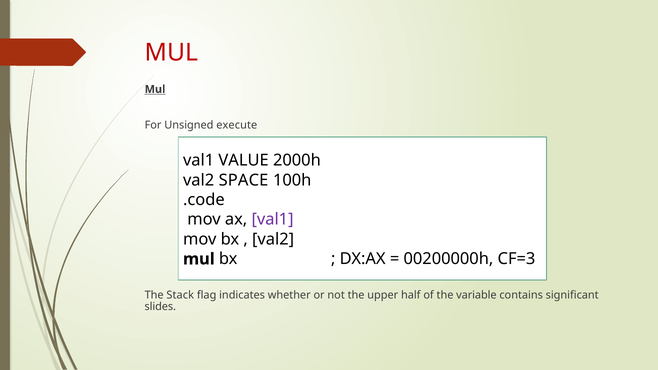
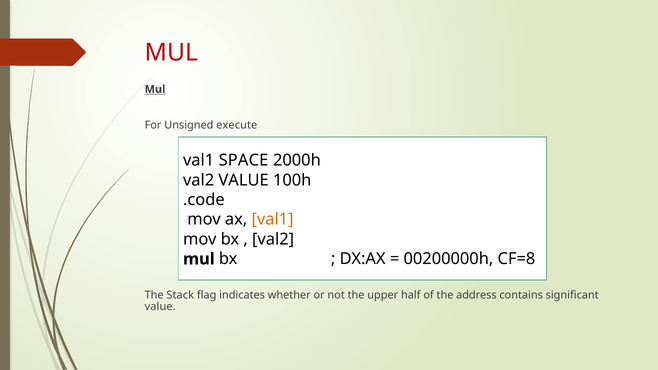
VALUE: VALUE -> SPACE
val2 SPACE: SPACE -> VALUE
val1 at (273, 220) colour: purple -> orange
CF=3: CF=3 -> CF=8
variable: variable -> address
slides at (160, 307): slides -> value
